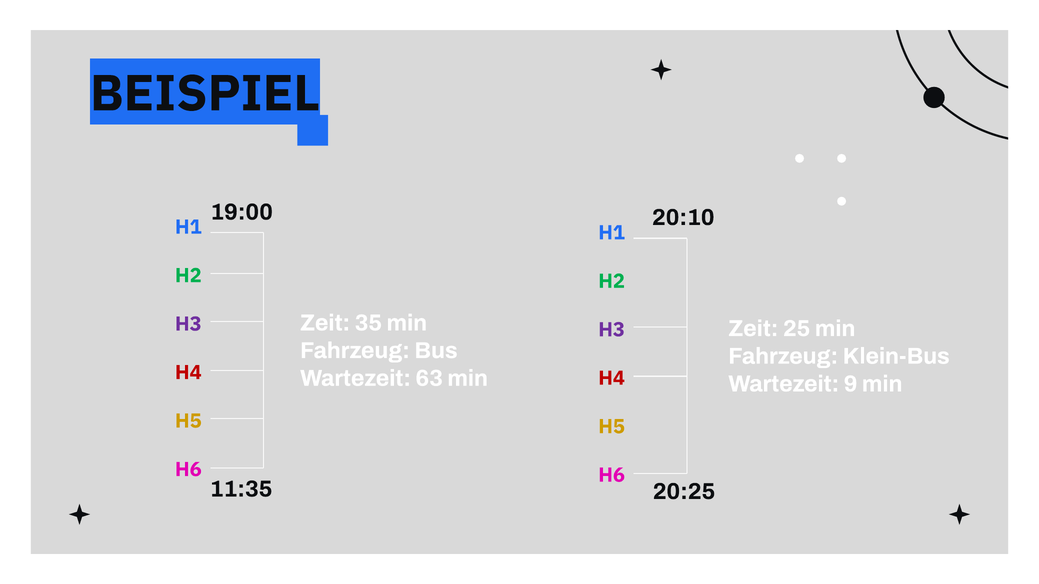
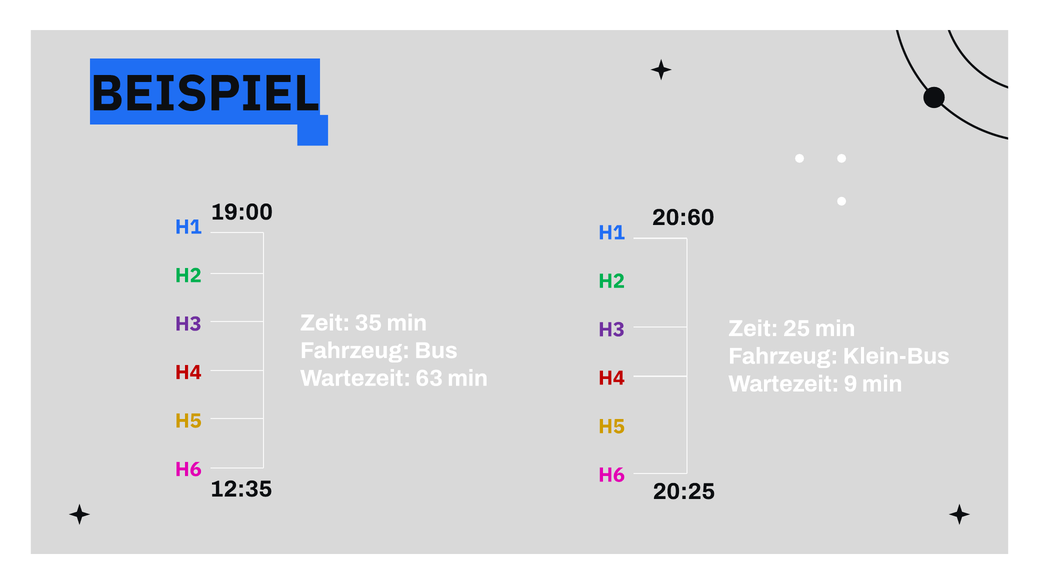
20:10: 20:10 -> 20:60
11:35: 11:35 -> 12:35
